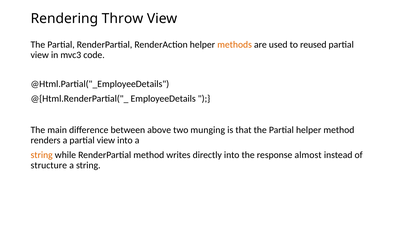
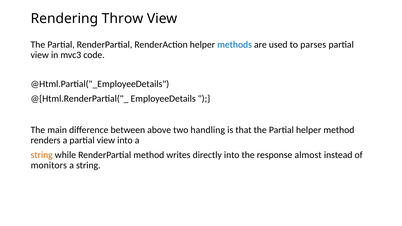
methods colour: orange -> blue
reused: reused -> parses
munging: munging -> handling
structure: structure -> monitors
